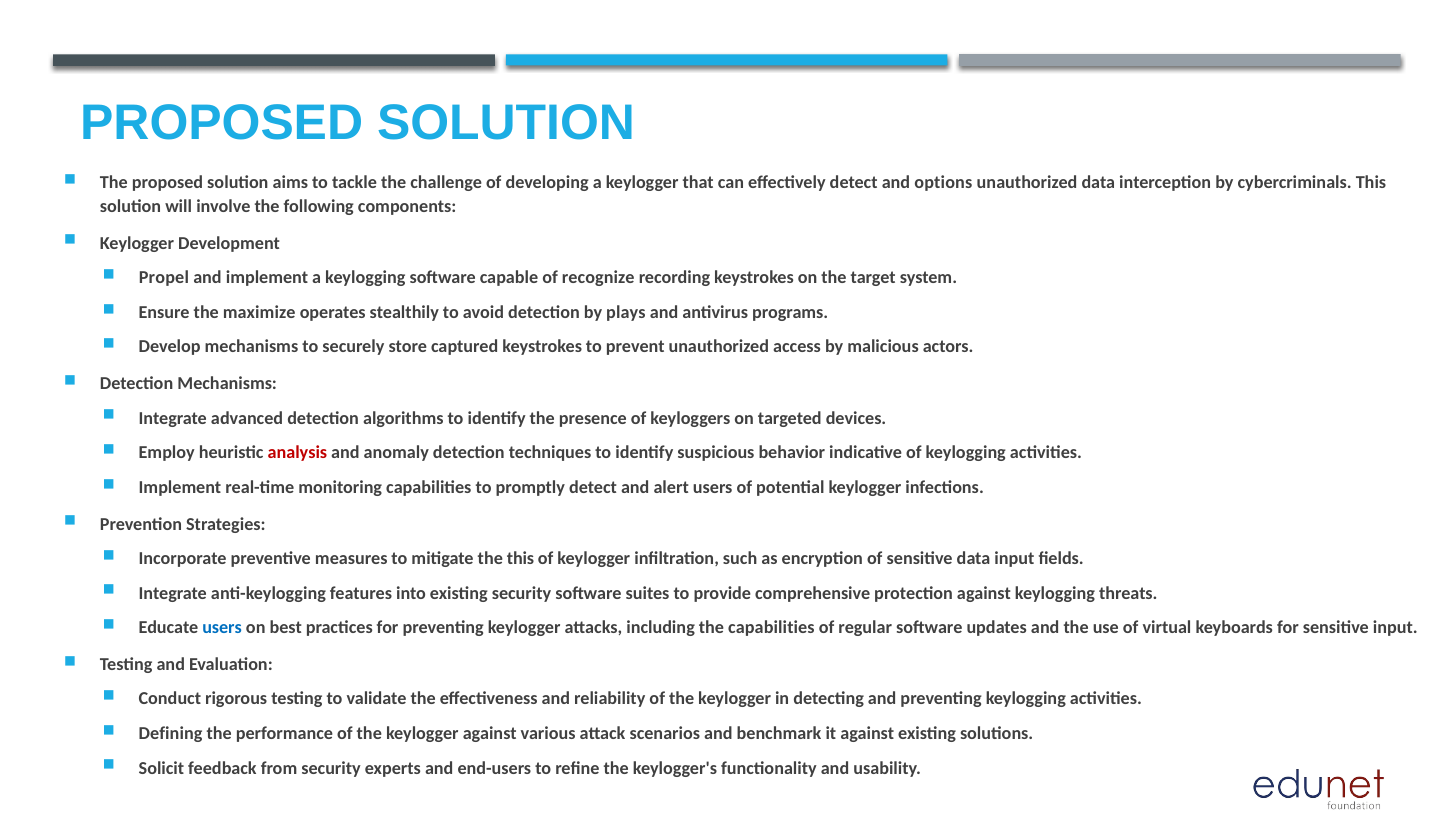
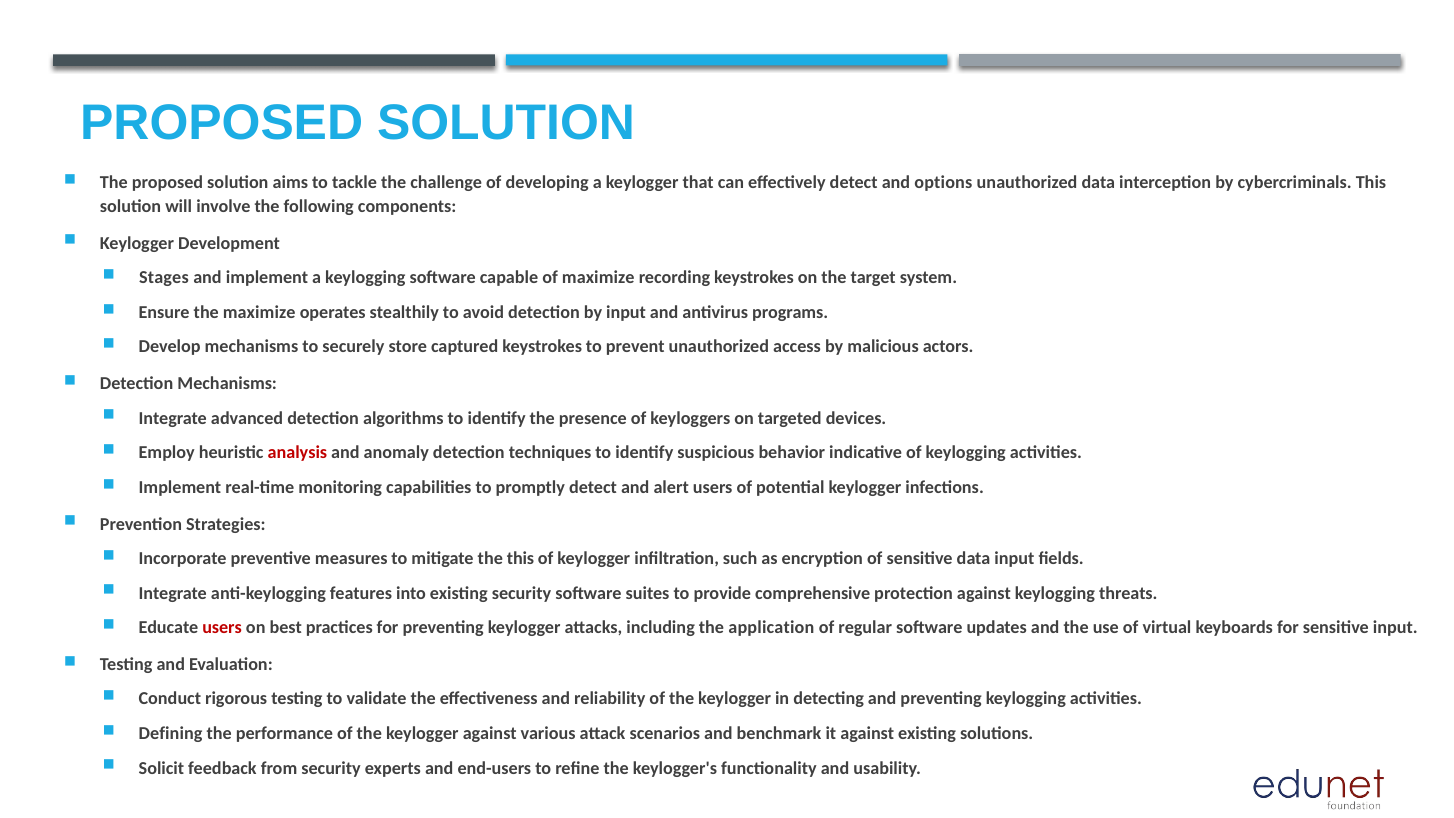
Propel: Propel -> Stages
of recognize: recognize -> maximize
by plays: plays -> input
users at (222, 628) colour: blue -> red
the capabilities: capabilities -> application
